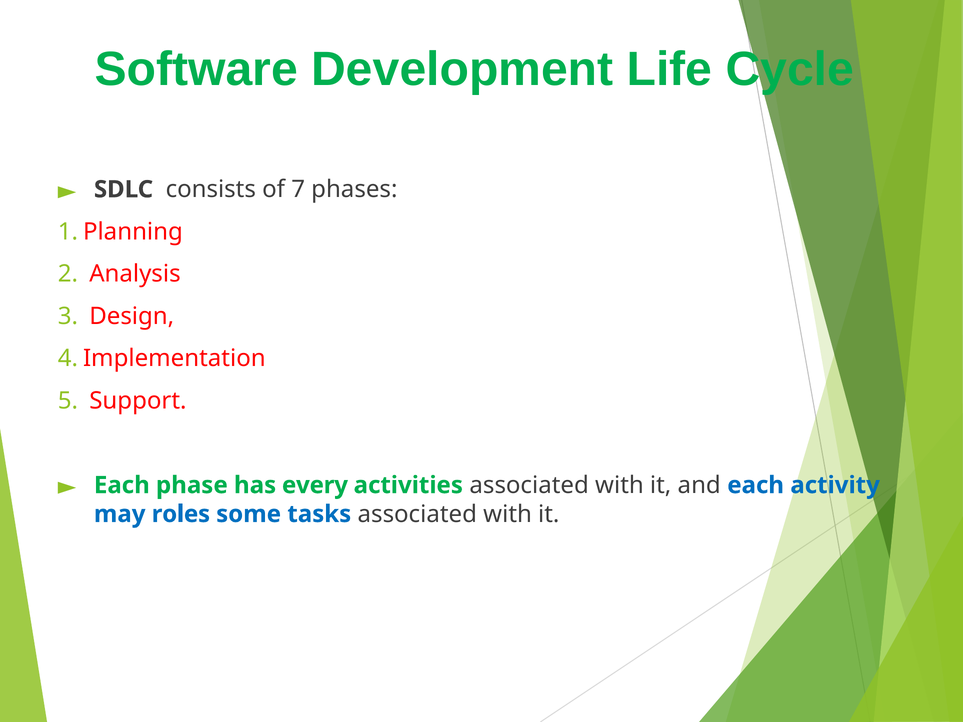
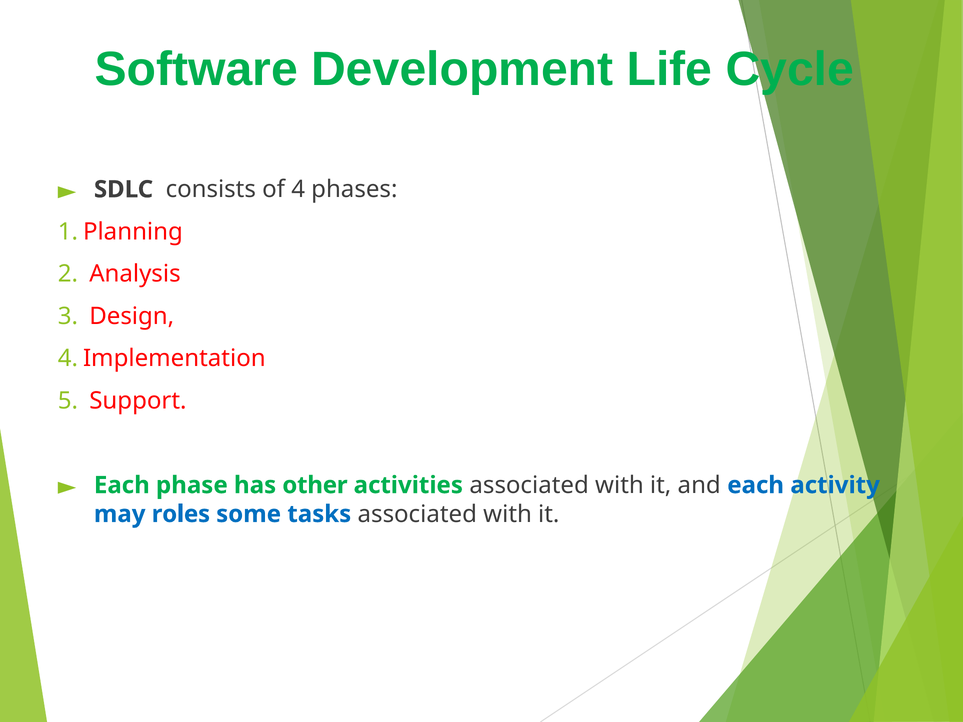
7: 7 -> 4
every: every -> other
